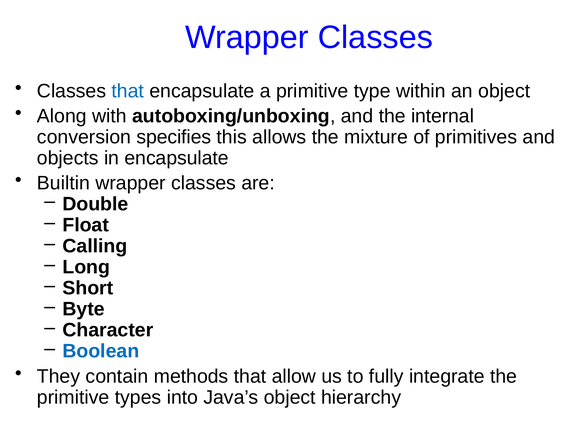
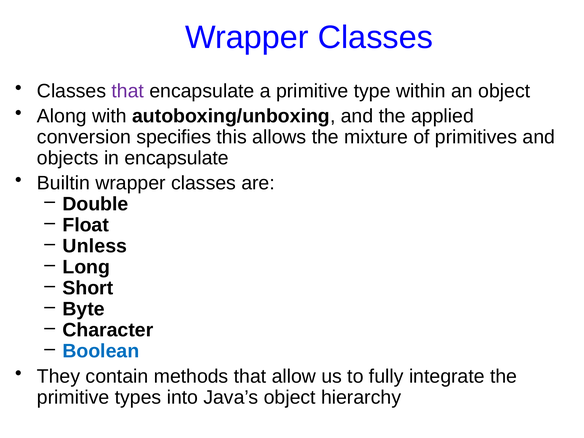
that at (128, 91) colour: blue -> purple
internal: internal -> applied
Calling: Calling -> Unless
